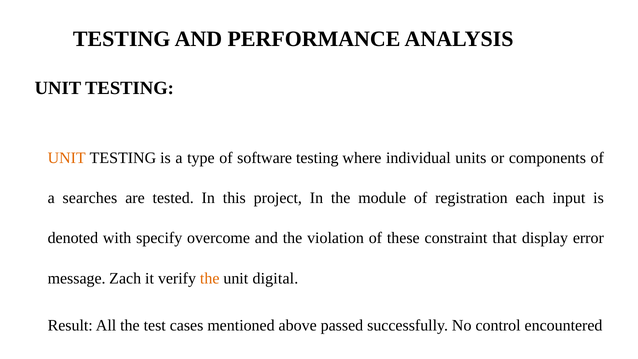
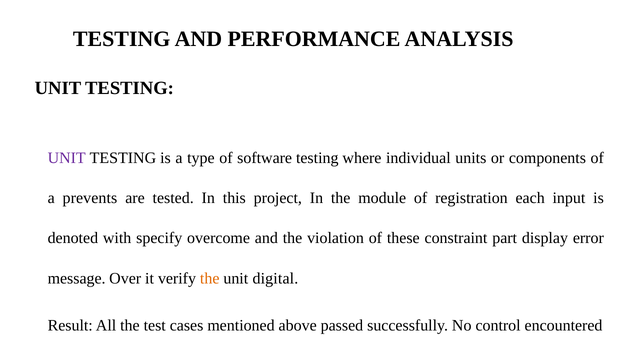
UNIT at (67, 158) colour: orange -> purple
searches: searches -> prevents
that: that -> part
Zach: Zach -> Over
